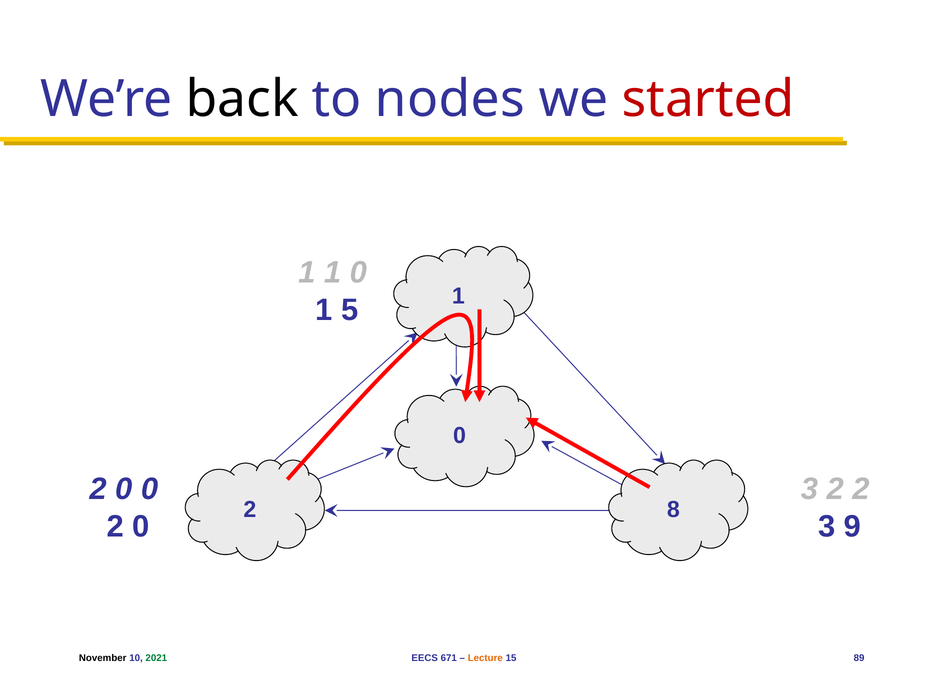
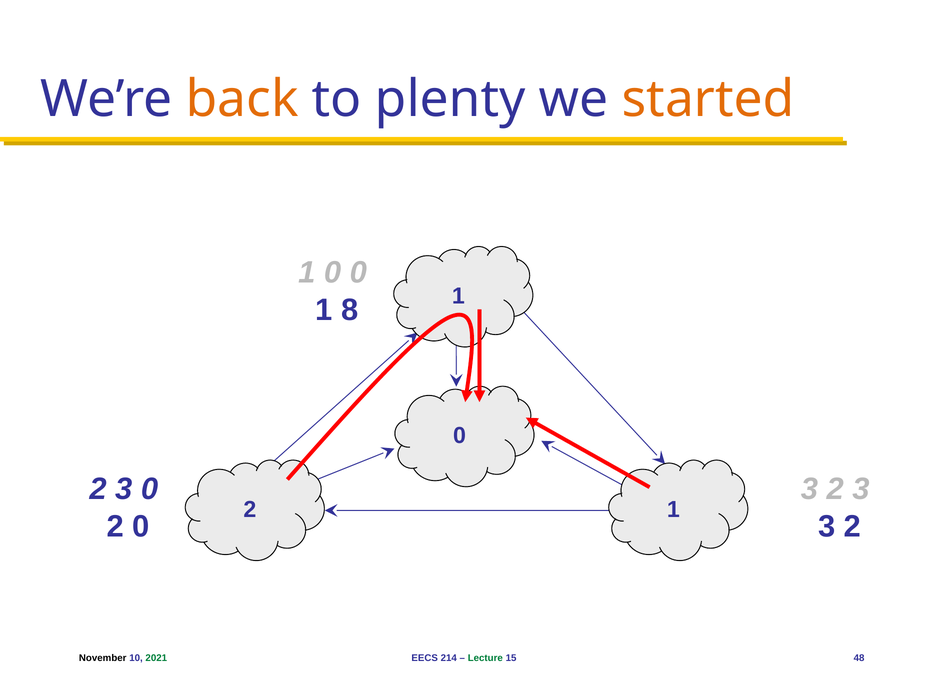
back colour: black -> orange
nodes: nodes -> plenty
started colour: red -> orange
1 at (332, 273): 1 -> 0
5: 5 -> 8
0 at (124, 489): 0 -> 3
3 2 2: 2 -> 3
2 8: 8 -> 1
9 at (852, 526): 9 -> 2
671: 671 -> 214
Lecture colour: orange -> green
89: 89 -> 48
